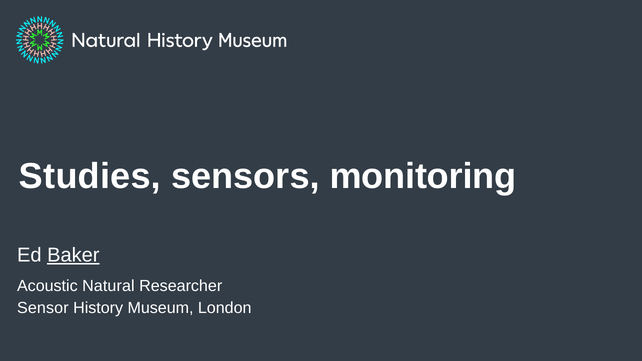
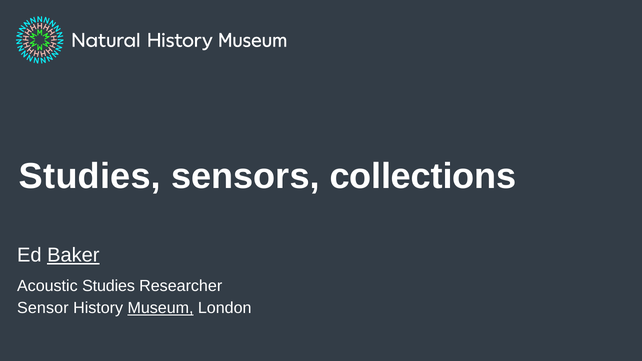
monitoring: monitoring -> collections
Acoustic Natural: Natural -> Studies
Museum underline: none -> present
